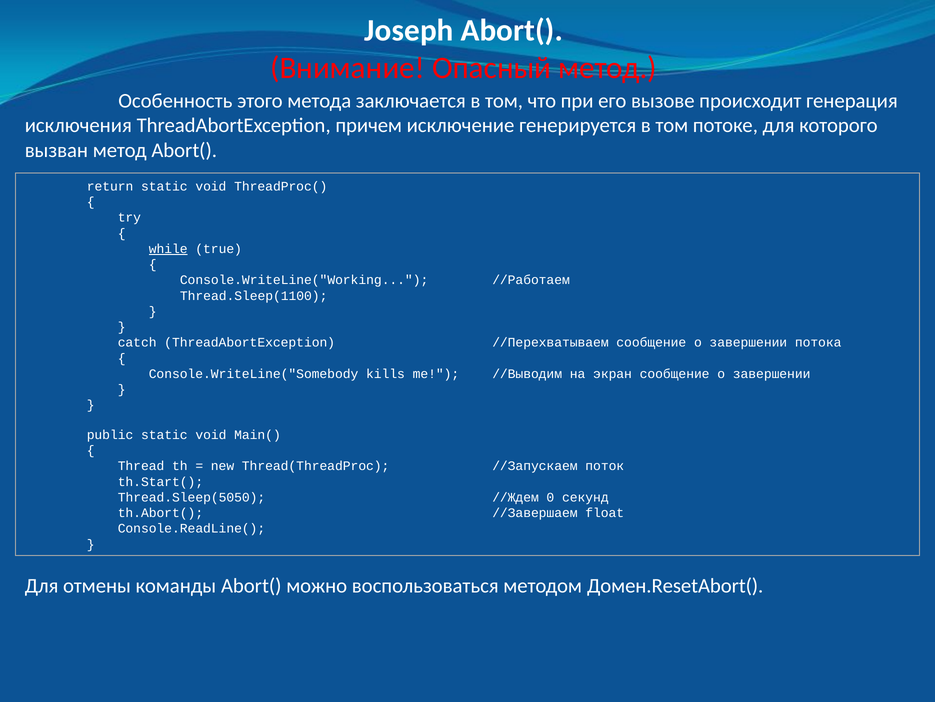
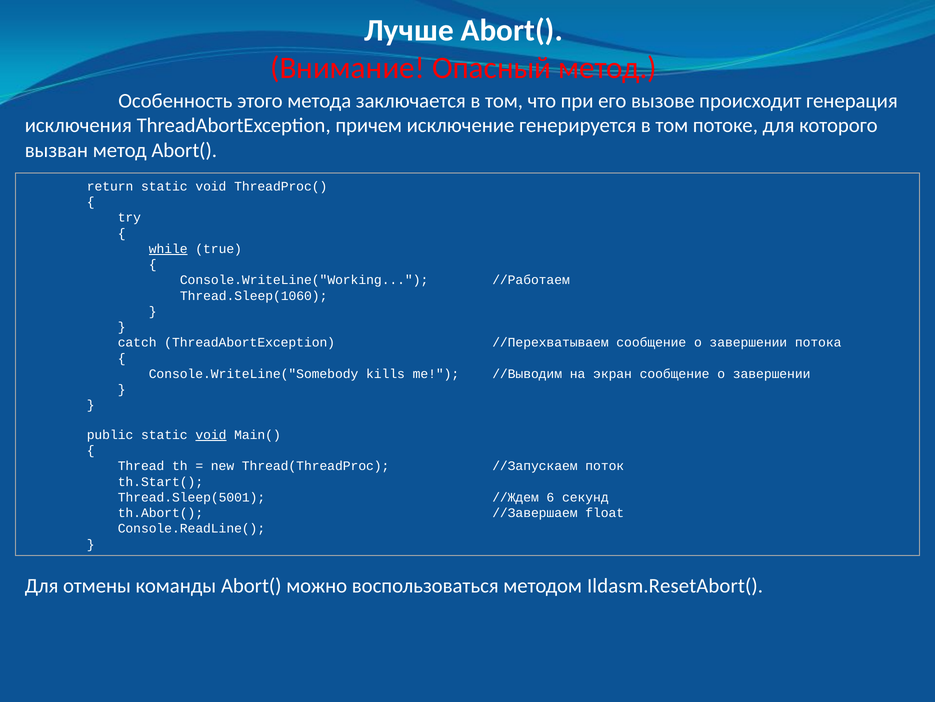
Joseph: Joseph -> Лучше
Thread.Sleep(1100: Thread.Sleep(1100 -> Thread.Sleep(1060
void at (211, 434) underline: none -> present
Thread.Sleep(5050: Thread.Sleep(5050 -> Thread.Sleep(5001
0: 0 -> 6
Домен.ResetAbort(: Домен.ResetAbort( -> Ildasm.ResetAbort(
